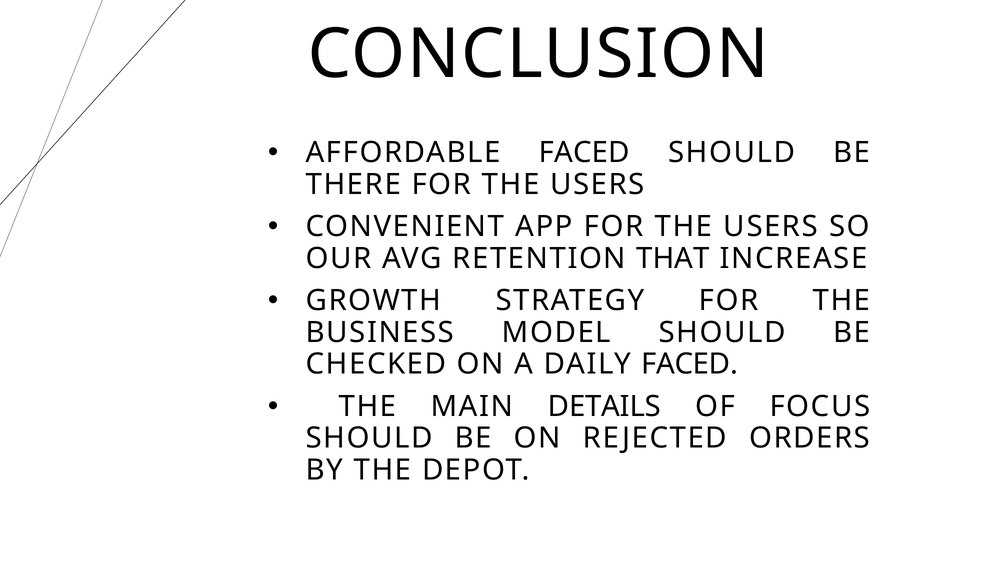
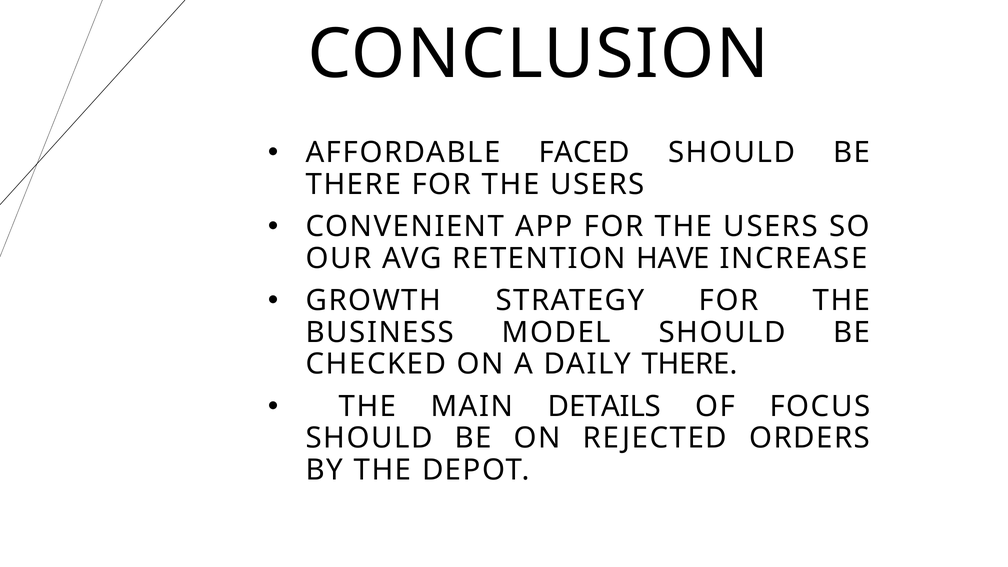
THAT: THAT -> HAVE
DAILY FACED: FACED -> THERE
